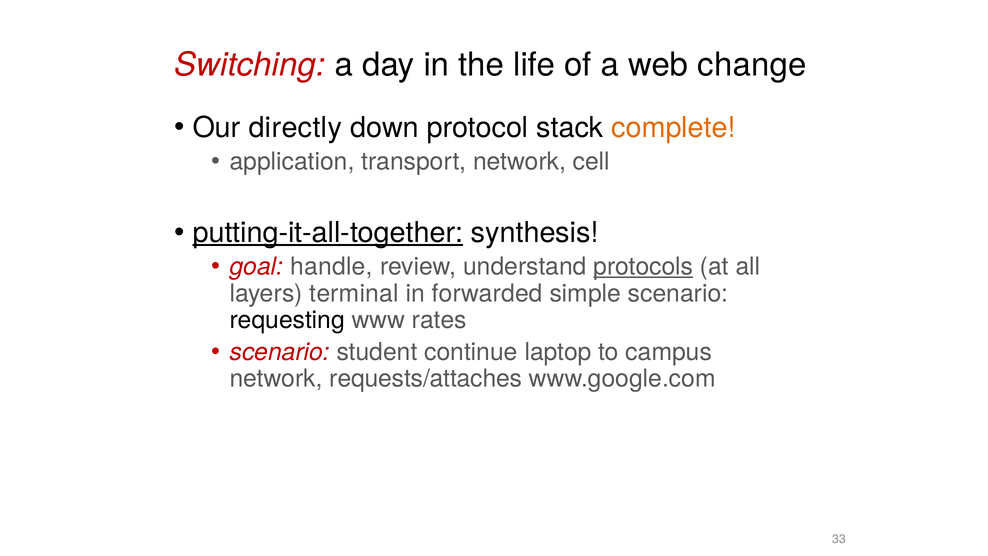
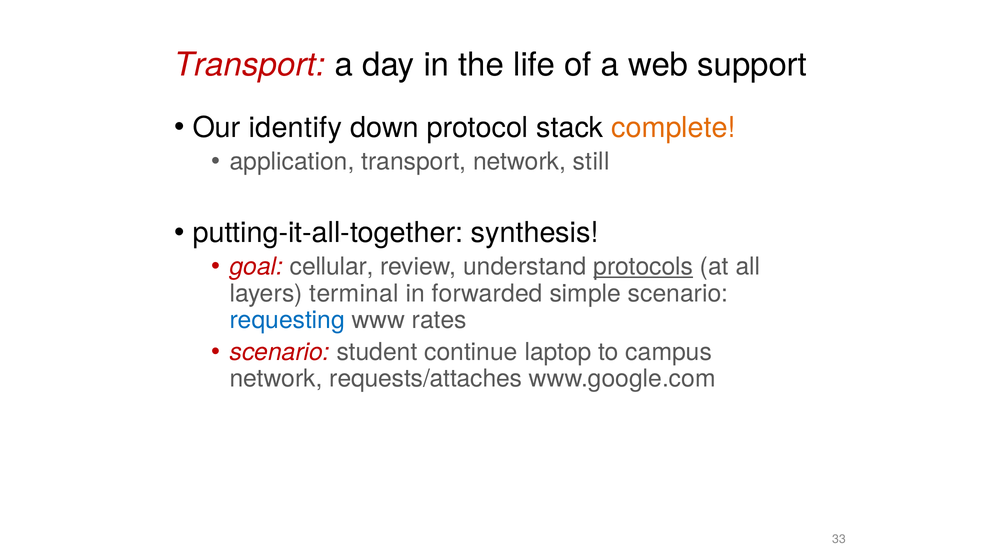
Switching at (250, 65): Switching -> Transport
change: change -> support
directly: directly -> identify
cell: cell -> still
putting-it-all-together underline: present -> none
handle: handle -> cellular
requesting colour: black -> blue
